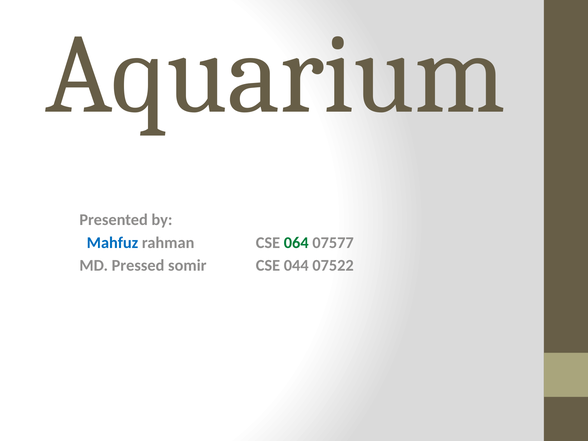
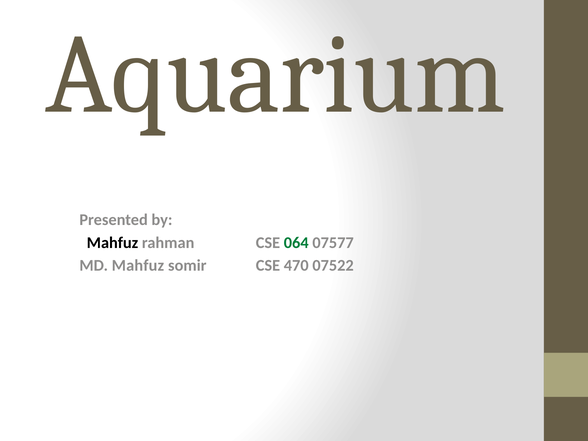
Mahfuz at (112, 243) colour: blue -> black
MD Pressed: Pressed -> Mahfuz
044: 044 -> 470
